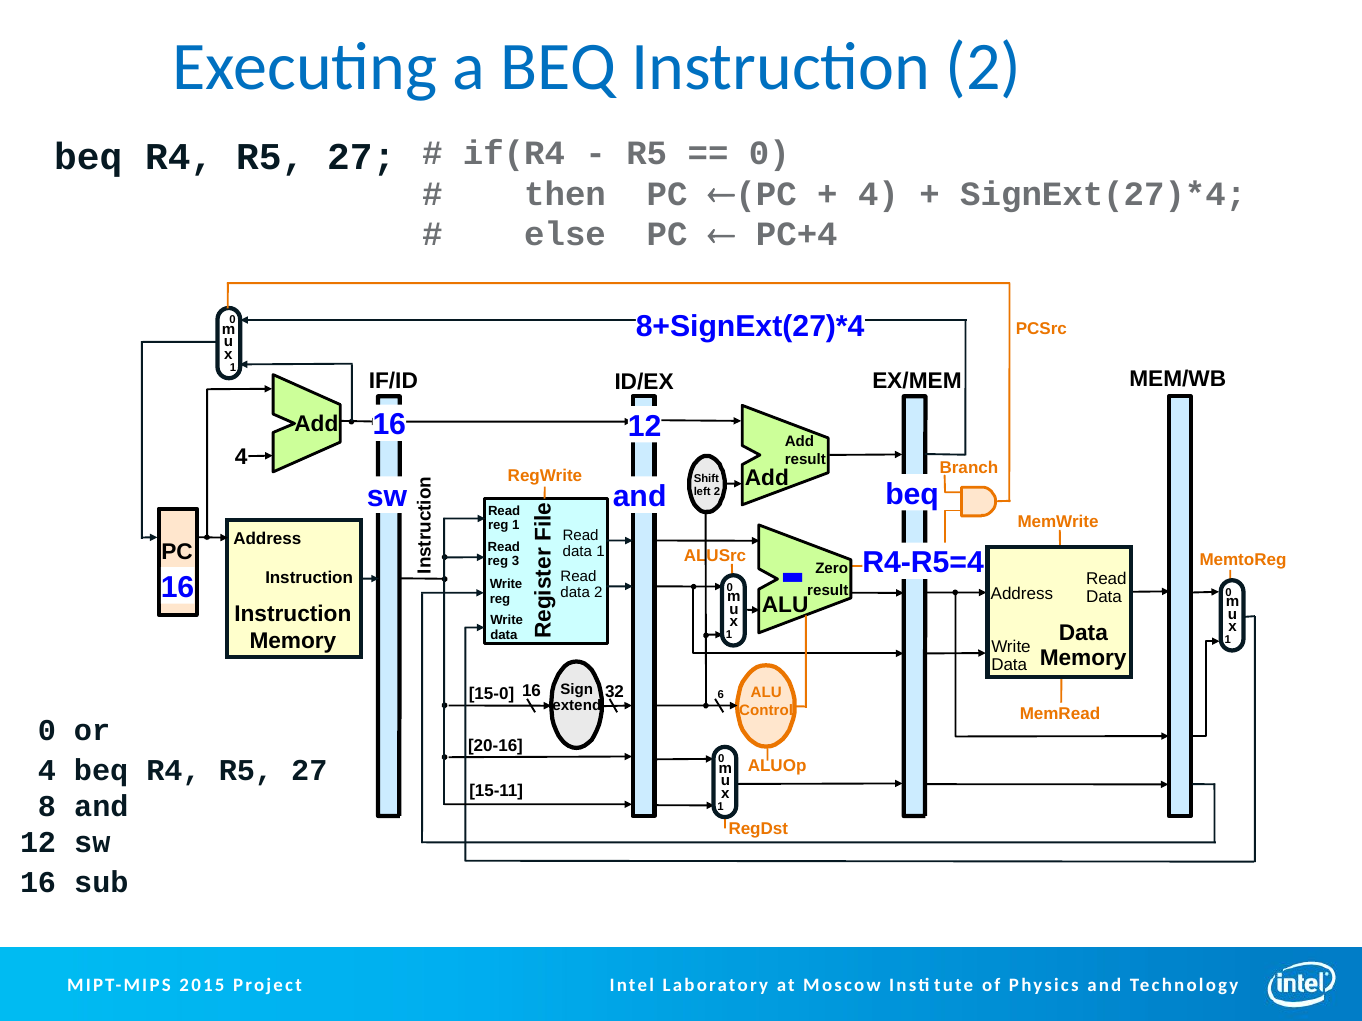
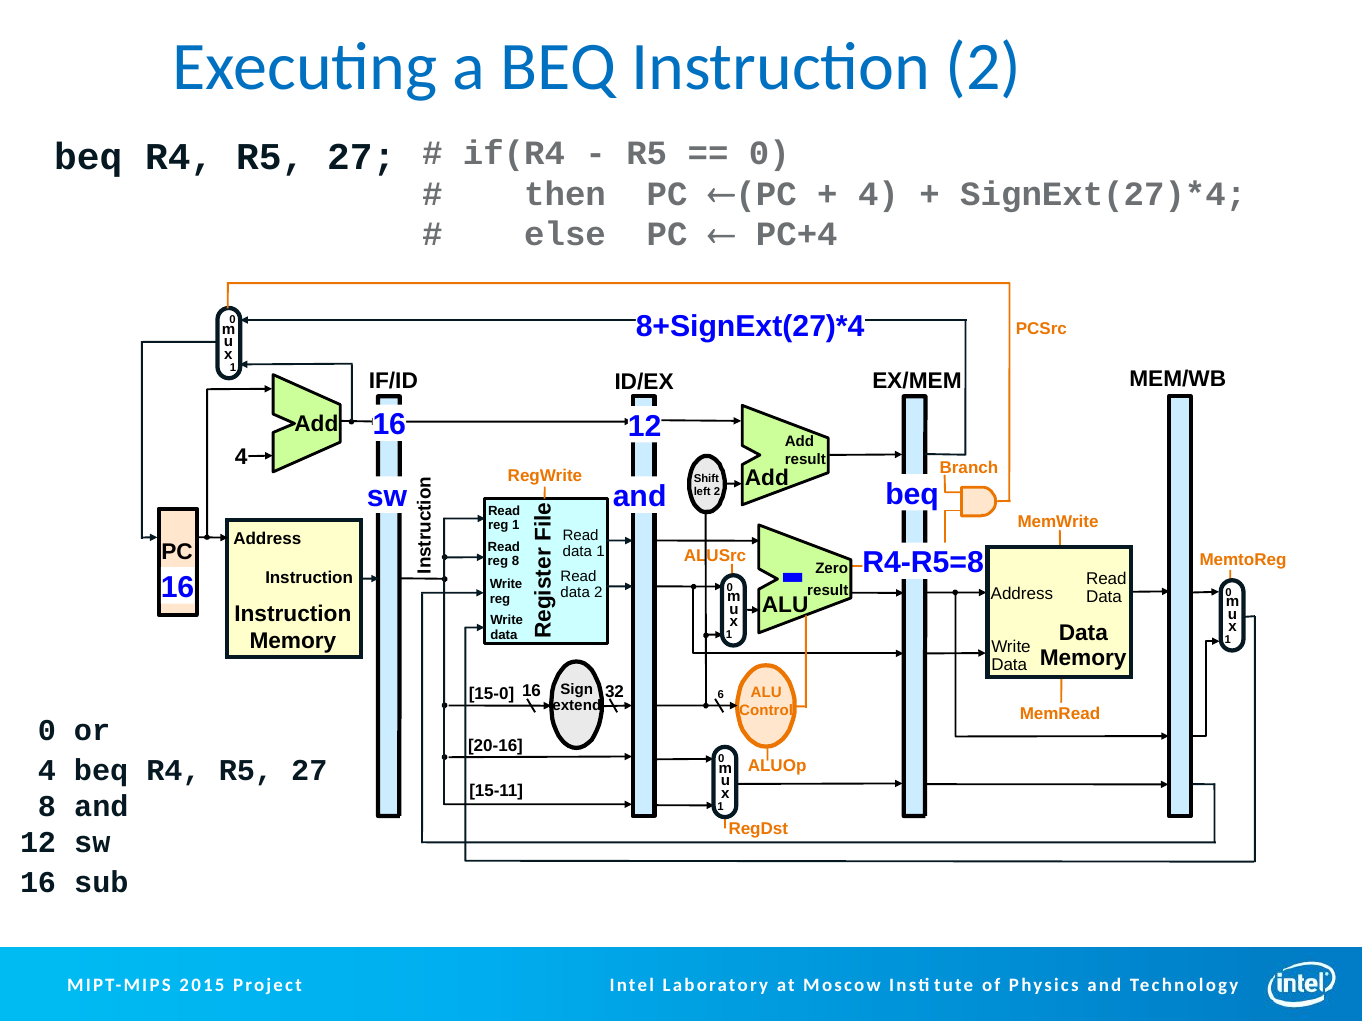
reg 3: 3 -> 8
R4-R5=4: R4-R5=4 -> R4-R5=8
